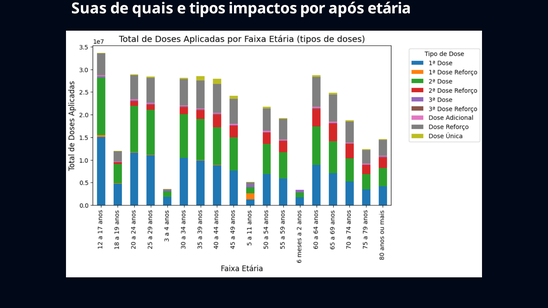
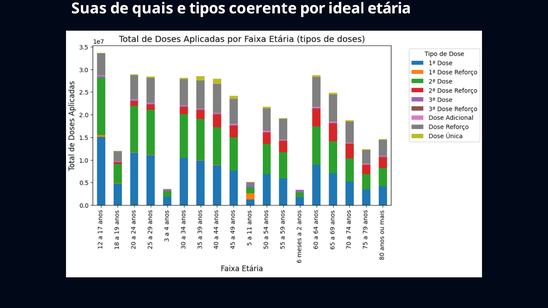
impactos: impactos -> coerente
após: após -> ideal
